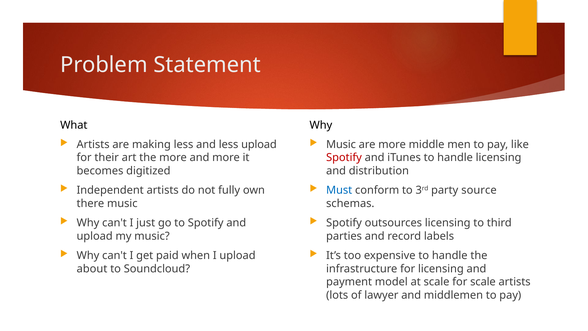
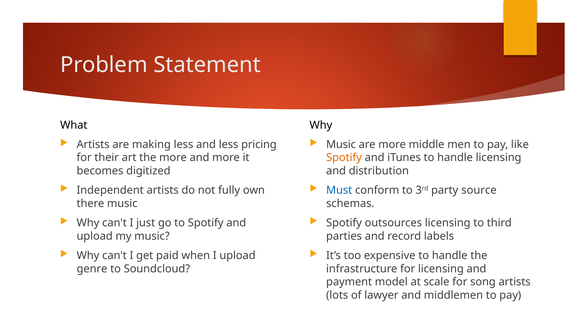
less upload: upload -> pricing
Spotify at (344, 158) colour: red -> orange
about: about -> genre
for scale: scale -> song
